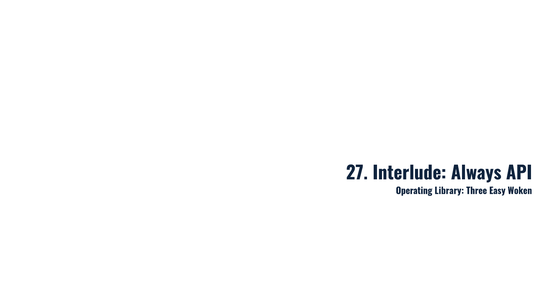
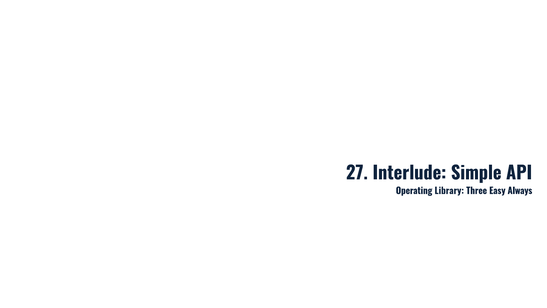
Always: Always -> Simple
Woken: Woken -> Always
